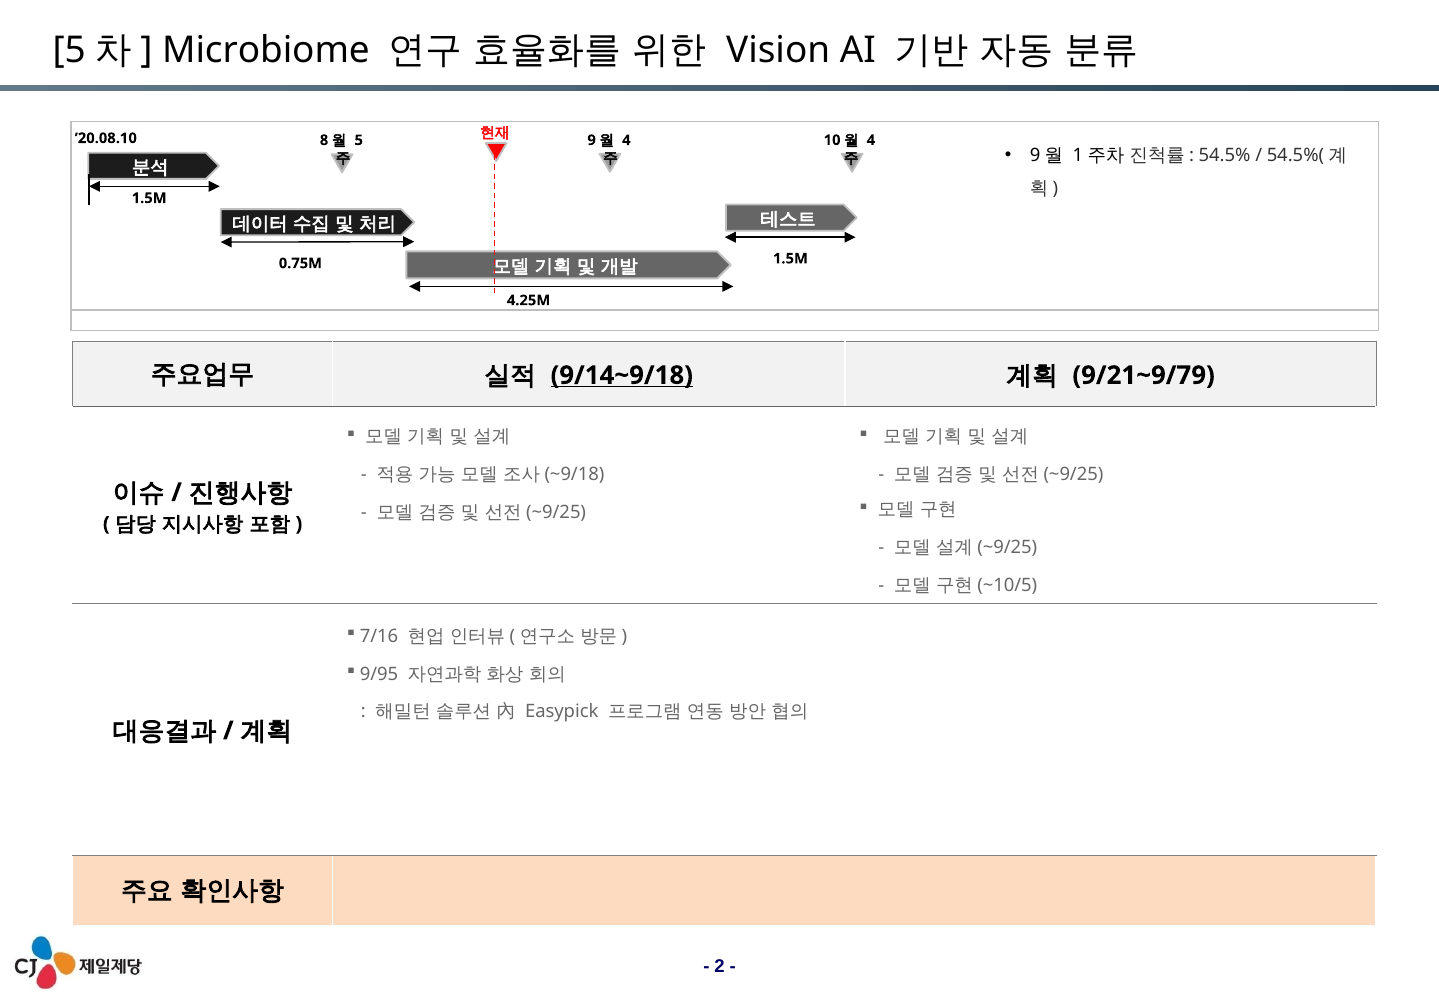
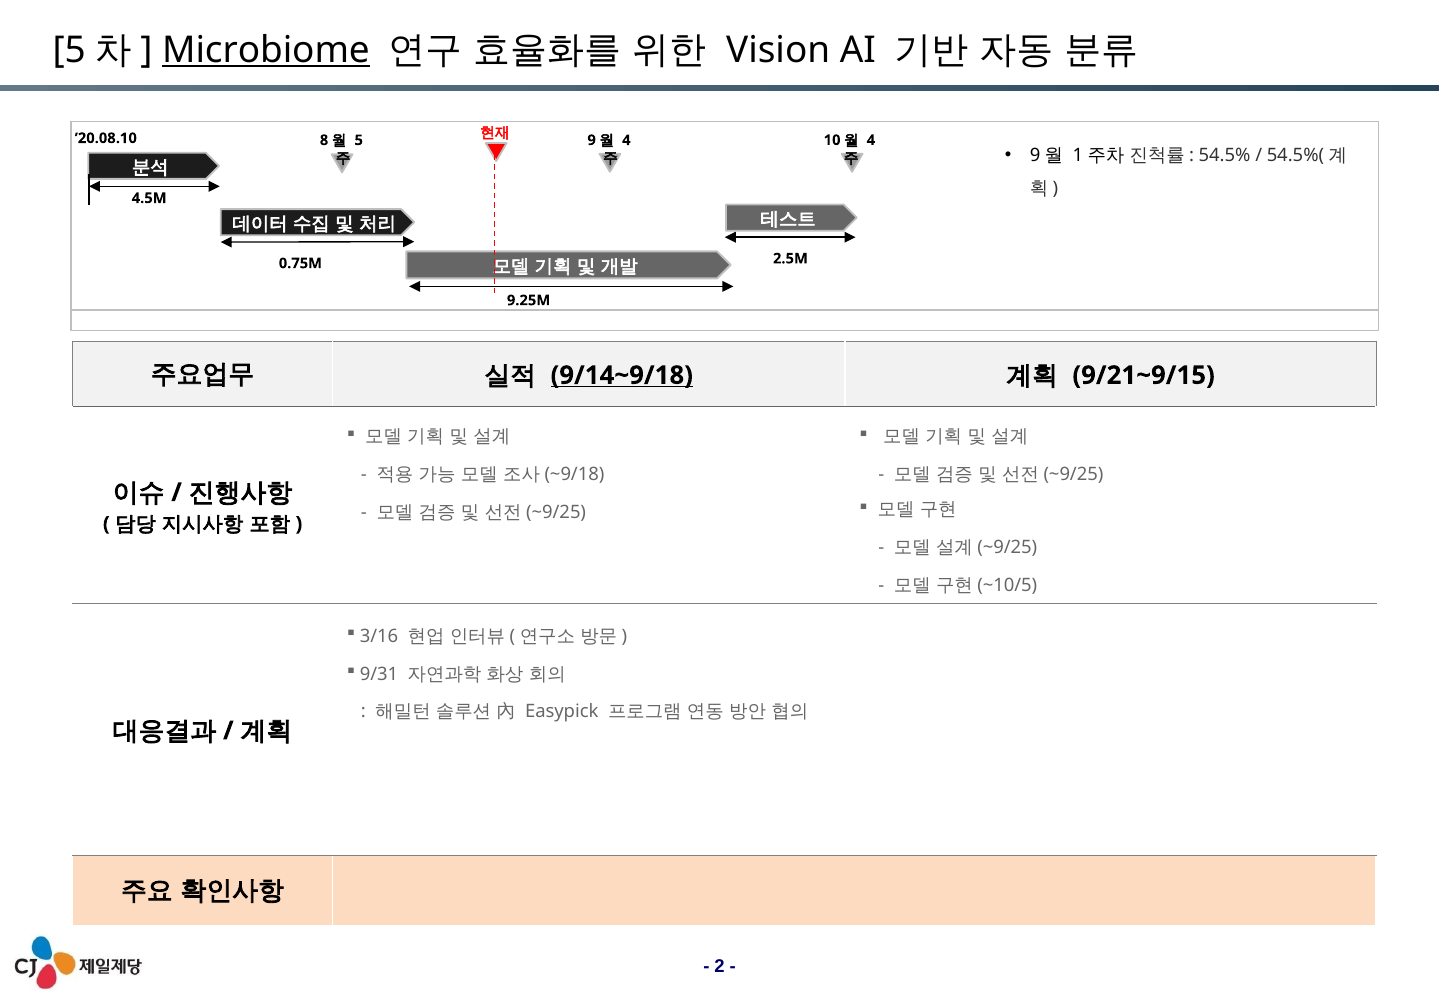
Microbiome underline: none -> present
1.5M at (149, 198): 1.5M -> 4.5M
1.5M at (790, 259): 1.5M -> 2.5M
4.25M: 4.25M -> 9.25M
9/21~9/79: 9/21~9/79 -> 9/21~9/15
7/16: 7/16 -> 3/16
9/95: 9/95 -> 9/31
